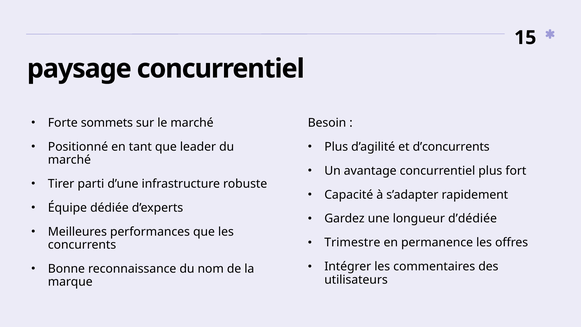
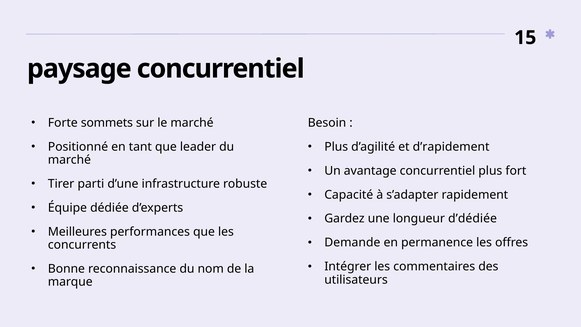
d’concurrents: d’concurrents -> d’rapidement
Trimestre: Trimestre -> Demande
